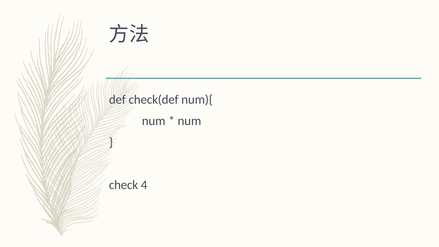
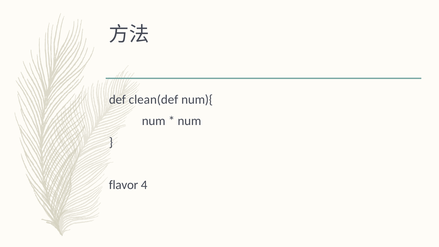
check(def: check(def -> clean(def
check: check -> flavor
